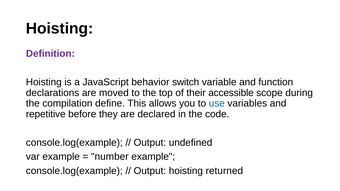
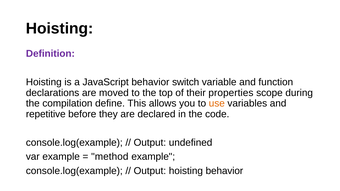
accessible: accessible -> properties
use colour: blue -> orange
number: number -> method
hoisting returned: returned -> behavior
